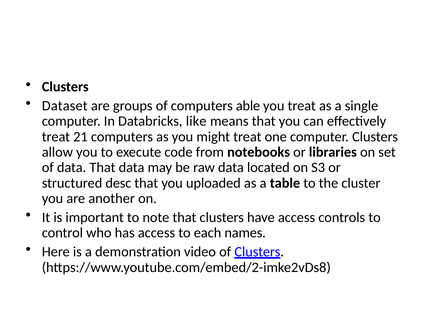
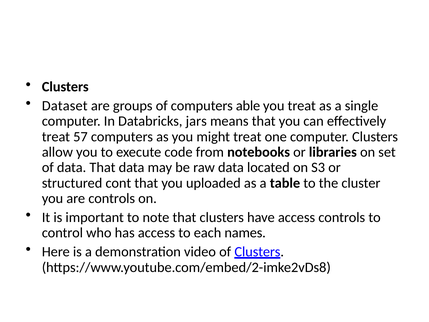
like: like -> jars
21: 21 -> 57
desc: desc -> cont
are another: another -> controls
